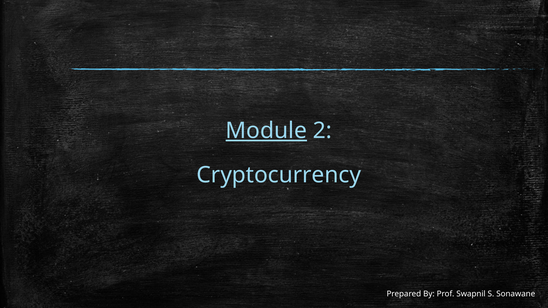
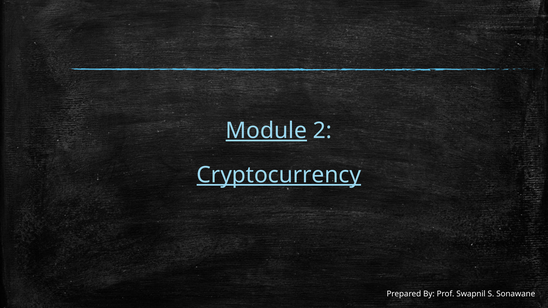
Cryptocurrency underline: none -> present
